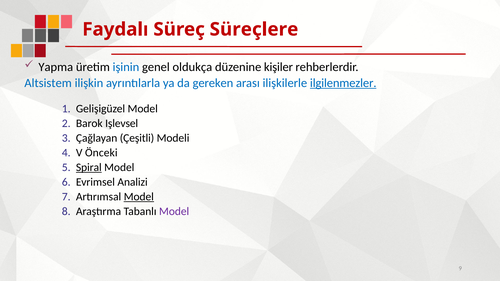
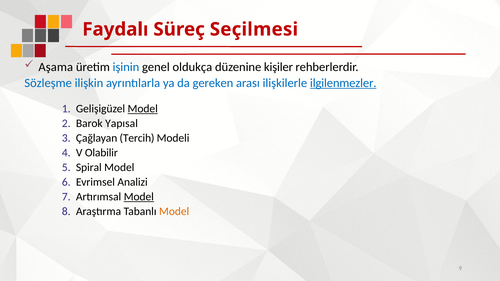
Süreçlere: Süreçlere -> Seçilmesi
Yapma: Yapma -> Aşama
Altsistem: Altsistem -> Sözleşme
Model at (143, 109) underline: none -> present
Işlevsel: Işlevsel -> Yapısal
Çeşitli: Çeşitli -> Tercih
Önceki: Önceki -> Olabilir
Spiral underline: present -> none
Model at (174, 211) colour: purple -> orange
